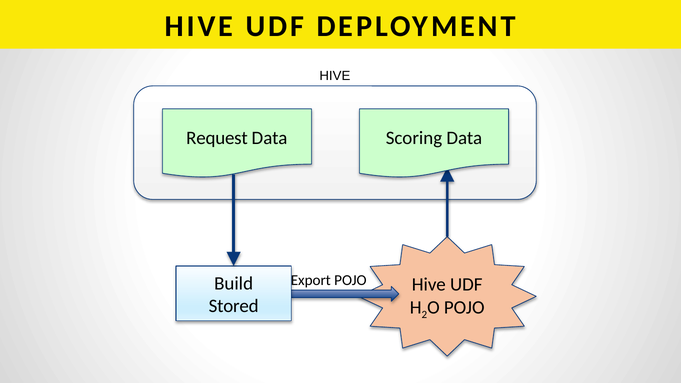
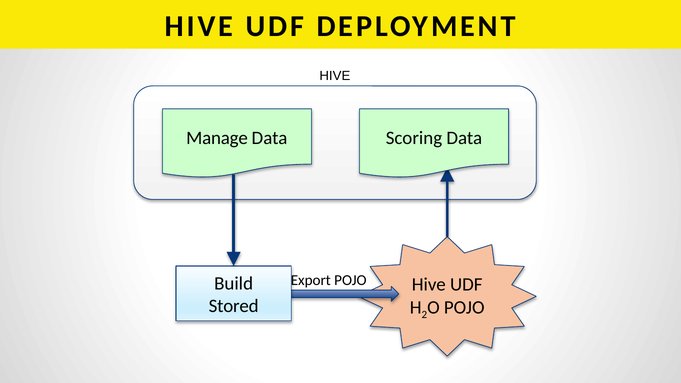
Request: Request -> Manage
